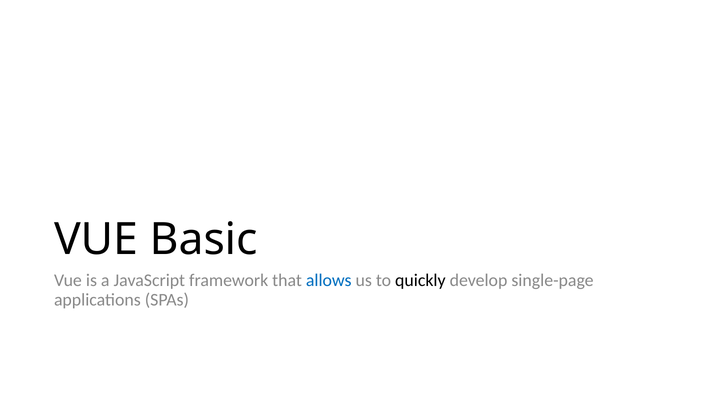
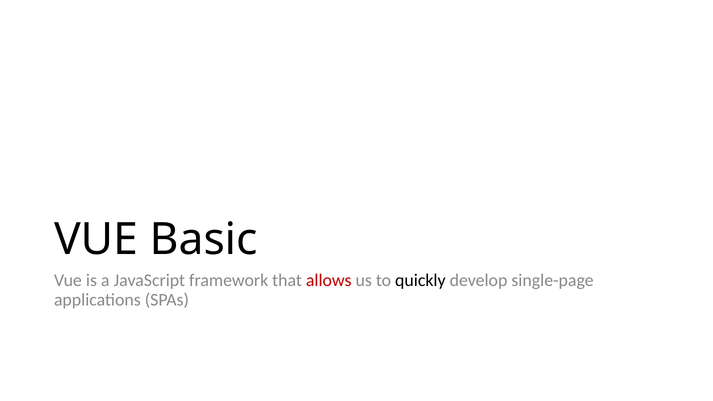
allows colour: blue -> red
